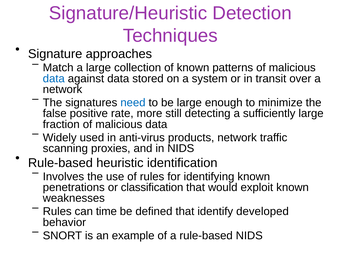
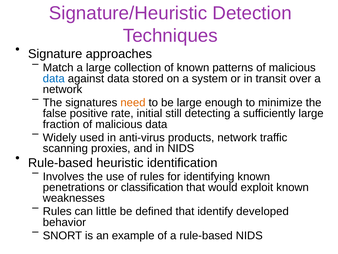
need colour: blue -> orange
more: more -> initial
time: time -> little
